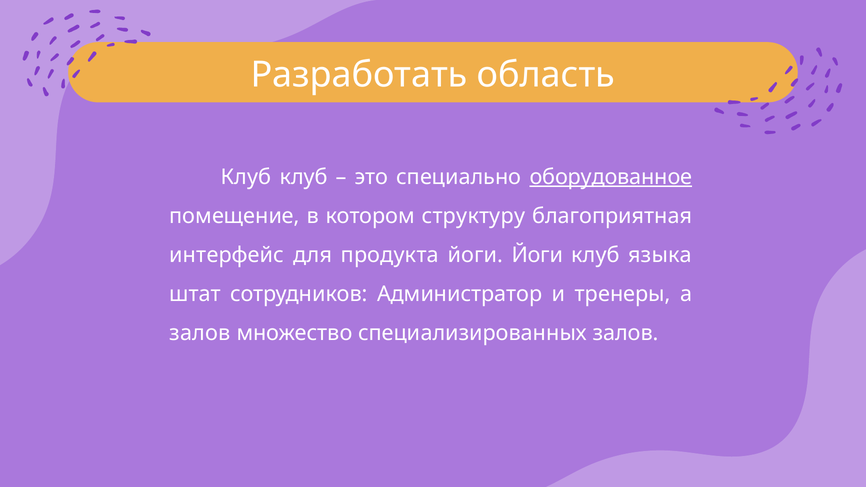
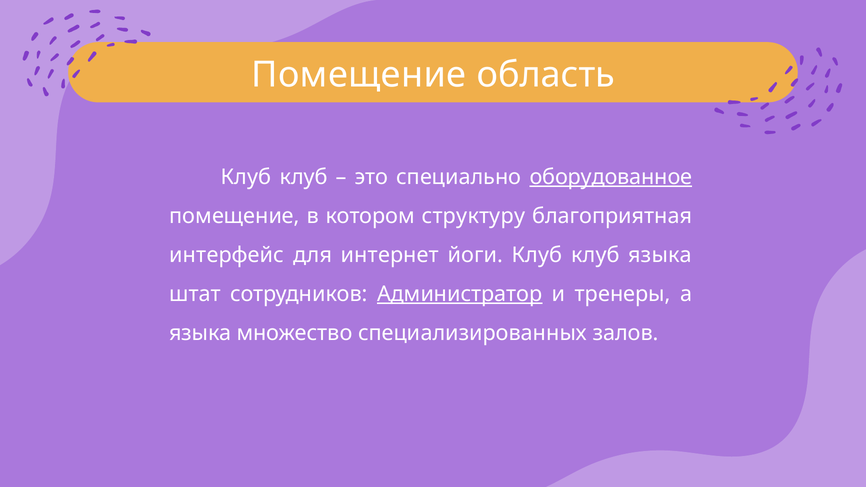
Разработать at (359, 75): Разработать -> Помещение
продукта: продукта -> интернет
йоги Йоги: Йоги -> Клуб
Администратор underline: none -> present
залов at (200, 333): залов -> языка
